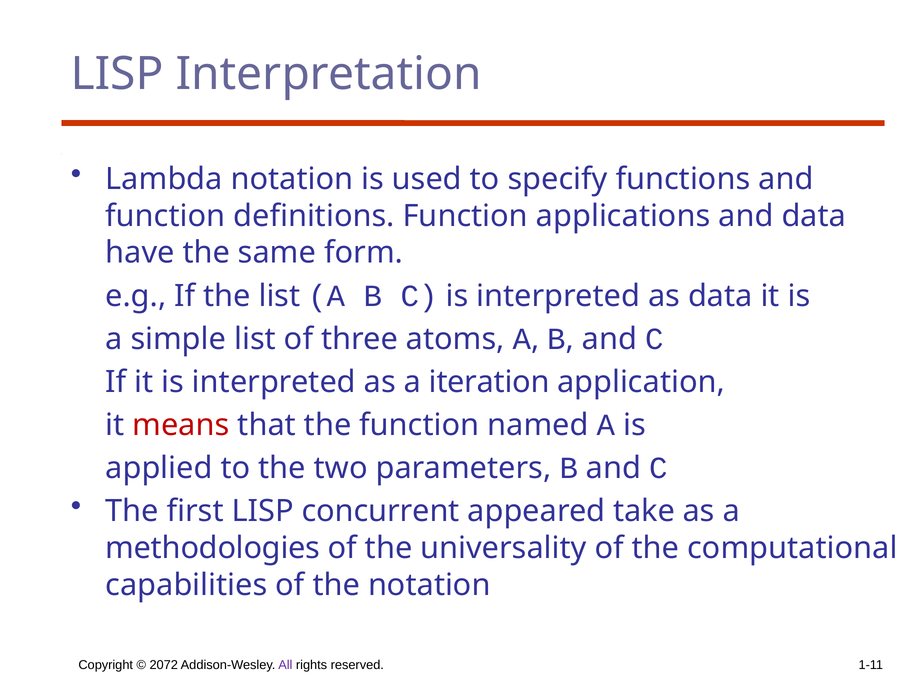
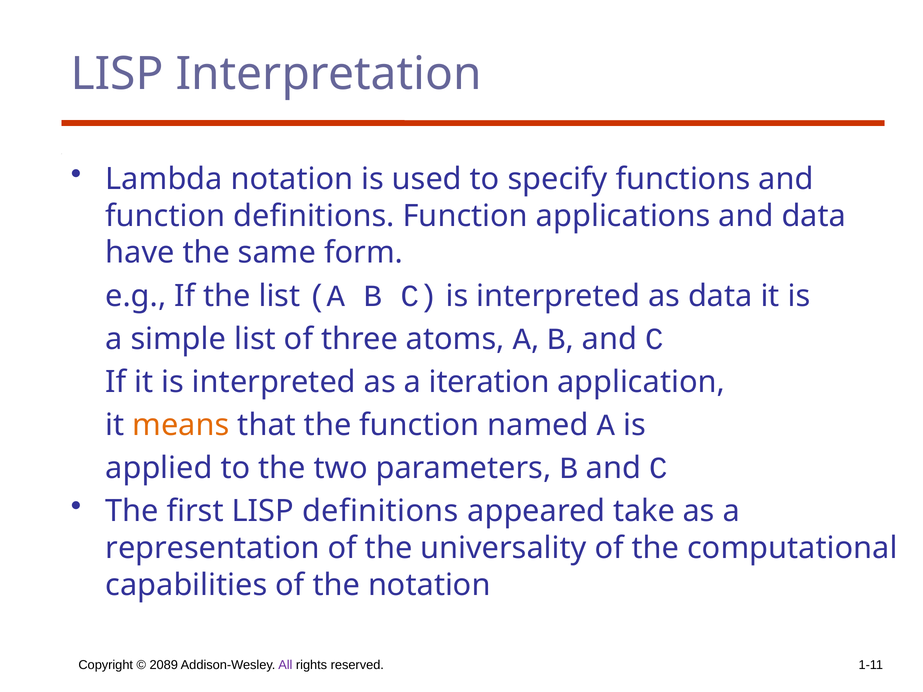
means colour: red -> orange
LISP concurrent: concurrent -> definitions
methodologies: methodologies -> representation
2072: 2072 -> 2089
